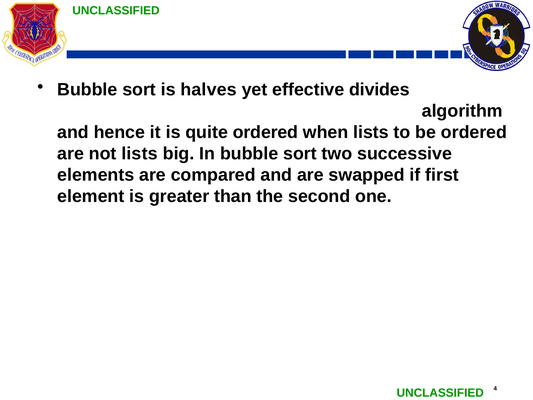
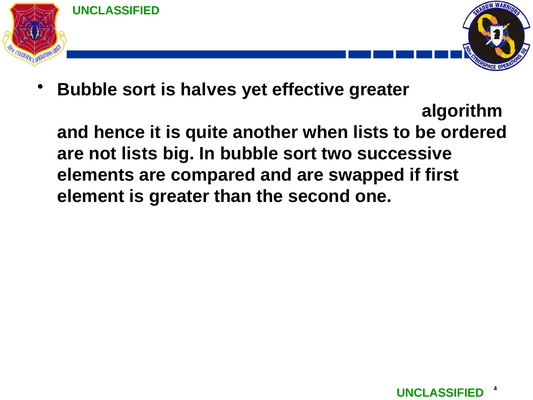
effective divides: divides -> greater
quite ordered: ordered -> another
